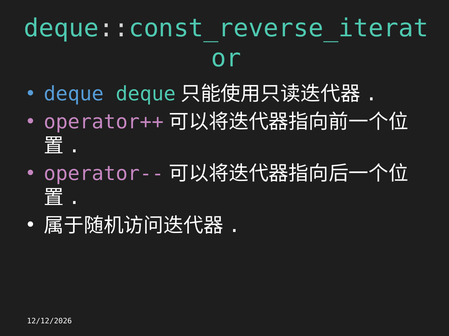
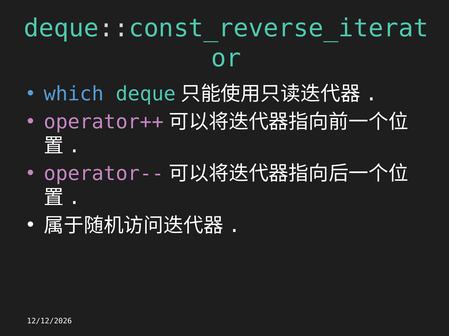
deque: deque -> which
